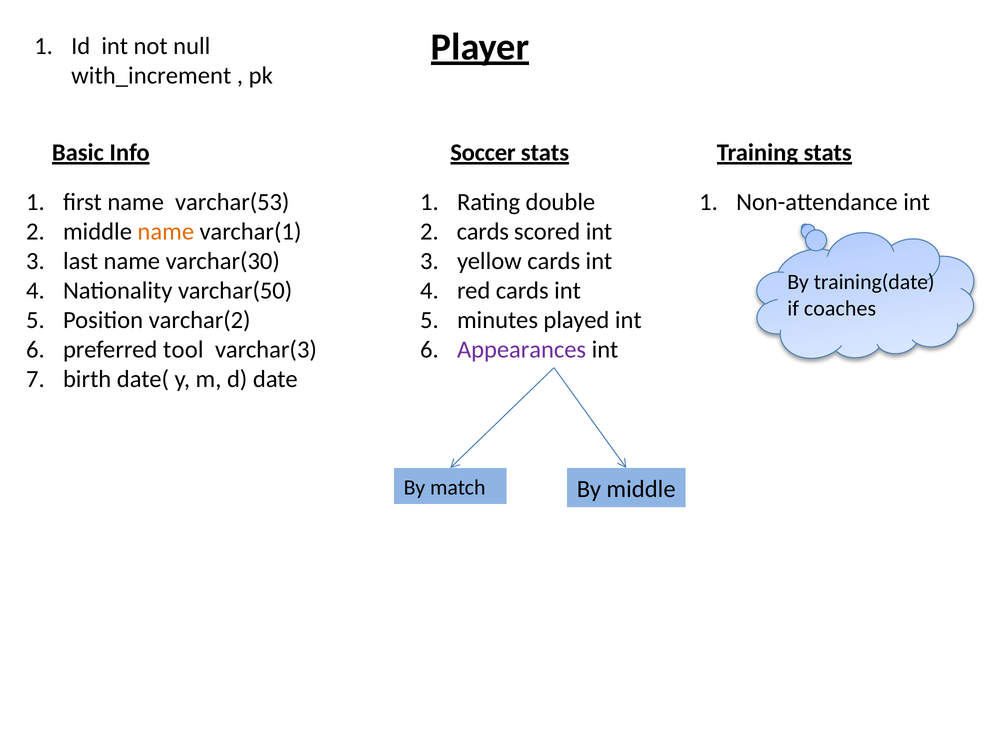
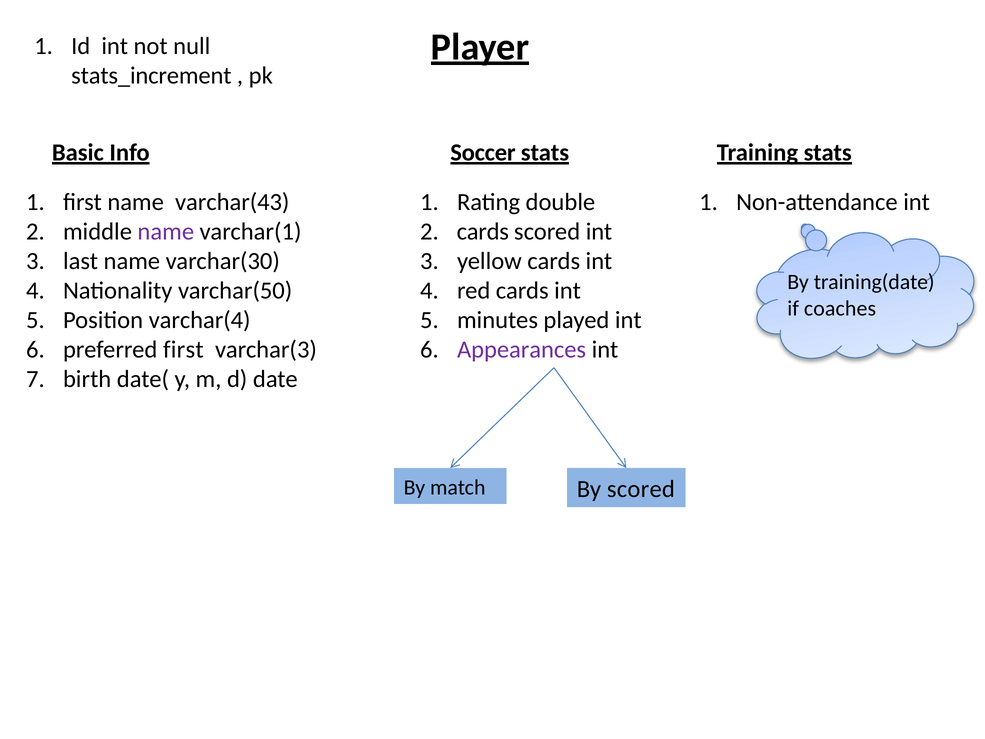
with_increment: with_increment -> stats_increment
varchar(53: varchar(53 -> varchar(43
name at (166, 231) colour: orange -> purple
varchar(2: varchar(2 -> varchar(4
preferred tool: tool -> first
By middle: middle -> scored
